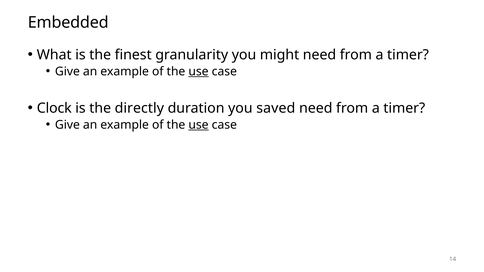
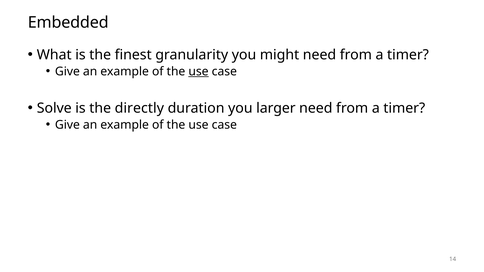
Clock: Clock -> Solve
saved: saved -> larger
use at (199, 125) underline: present -> none
